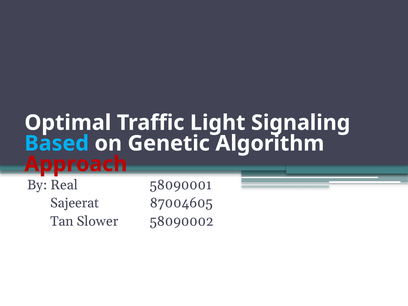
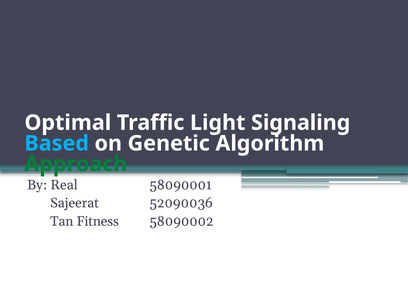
Approach colour: red -> green
87004605: 87004605 -> 52090036
Slower: Slower -> Fitness
